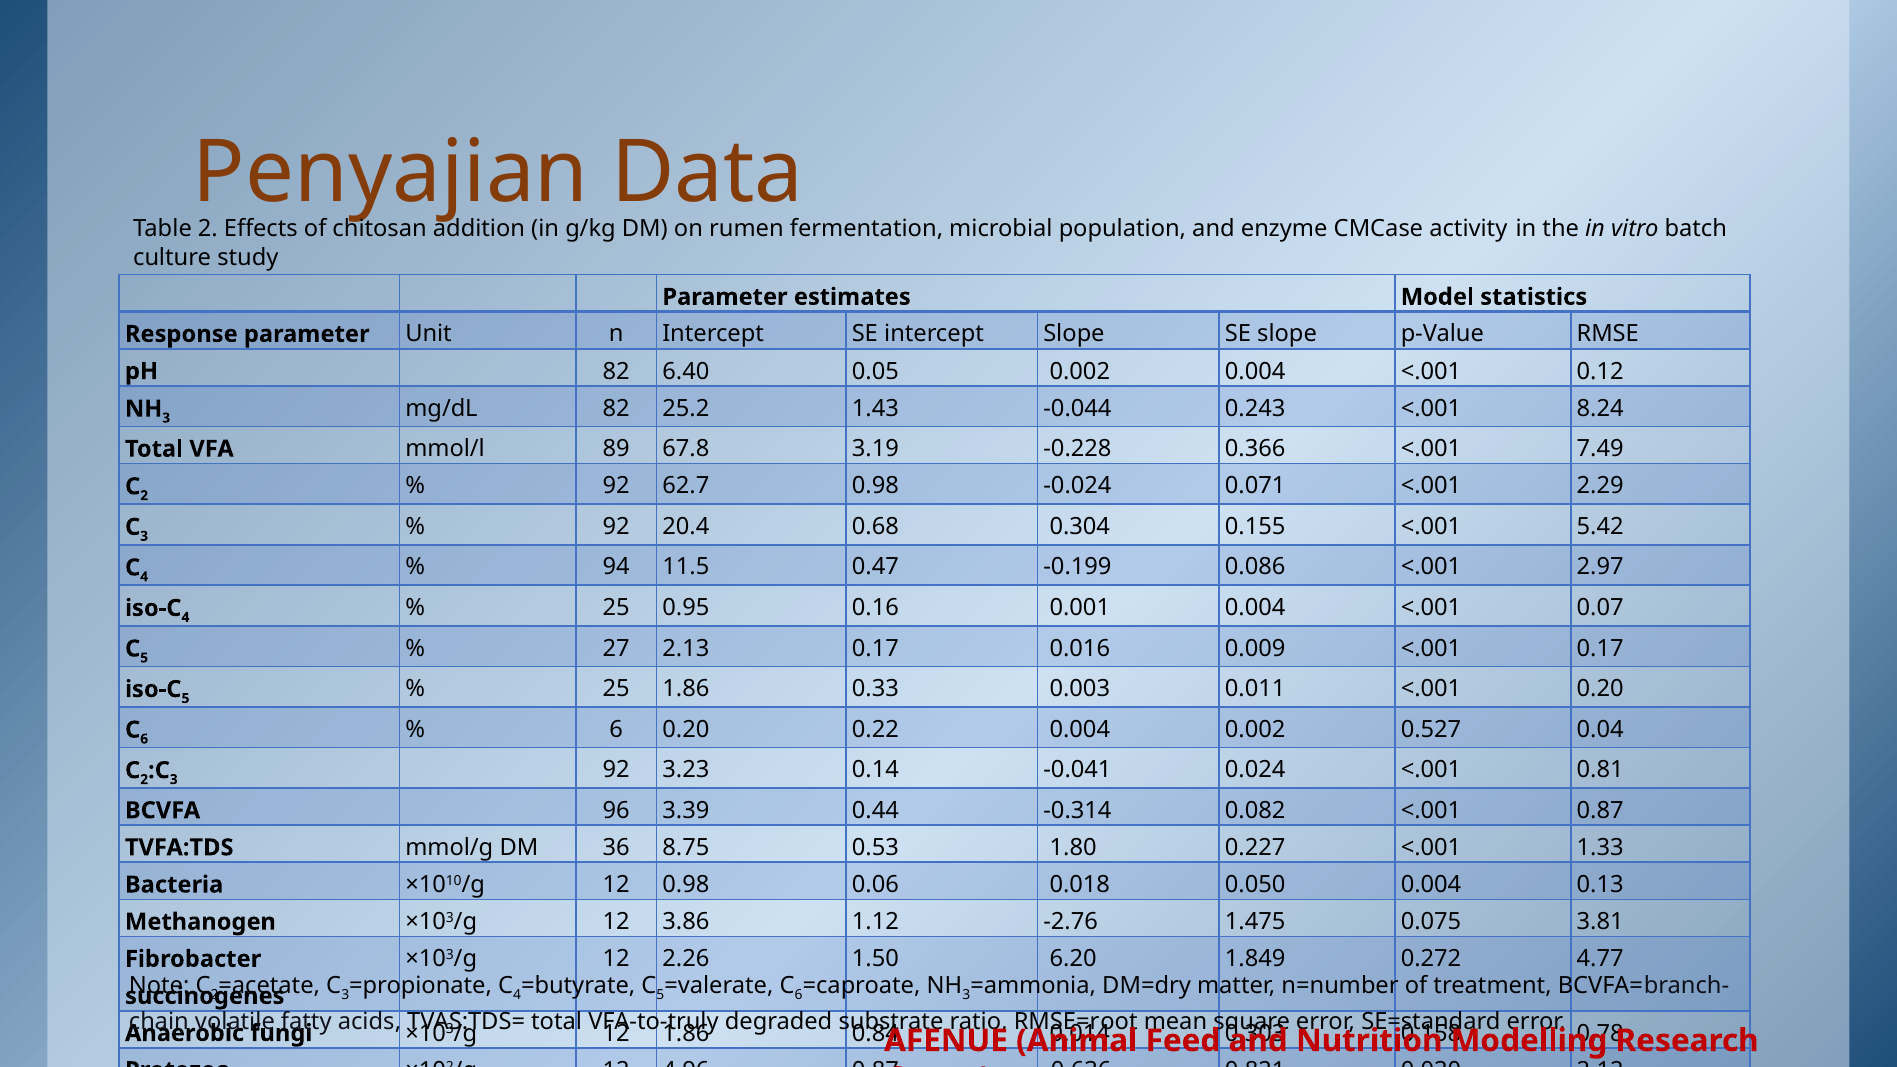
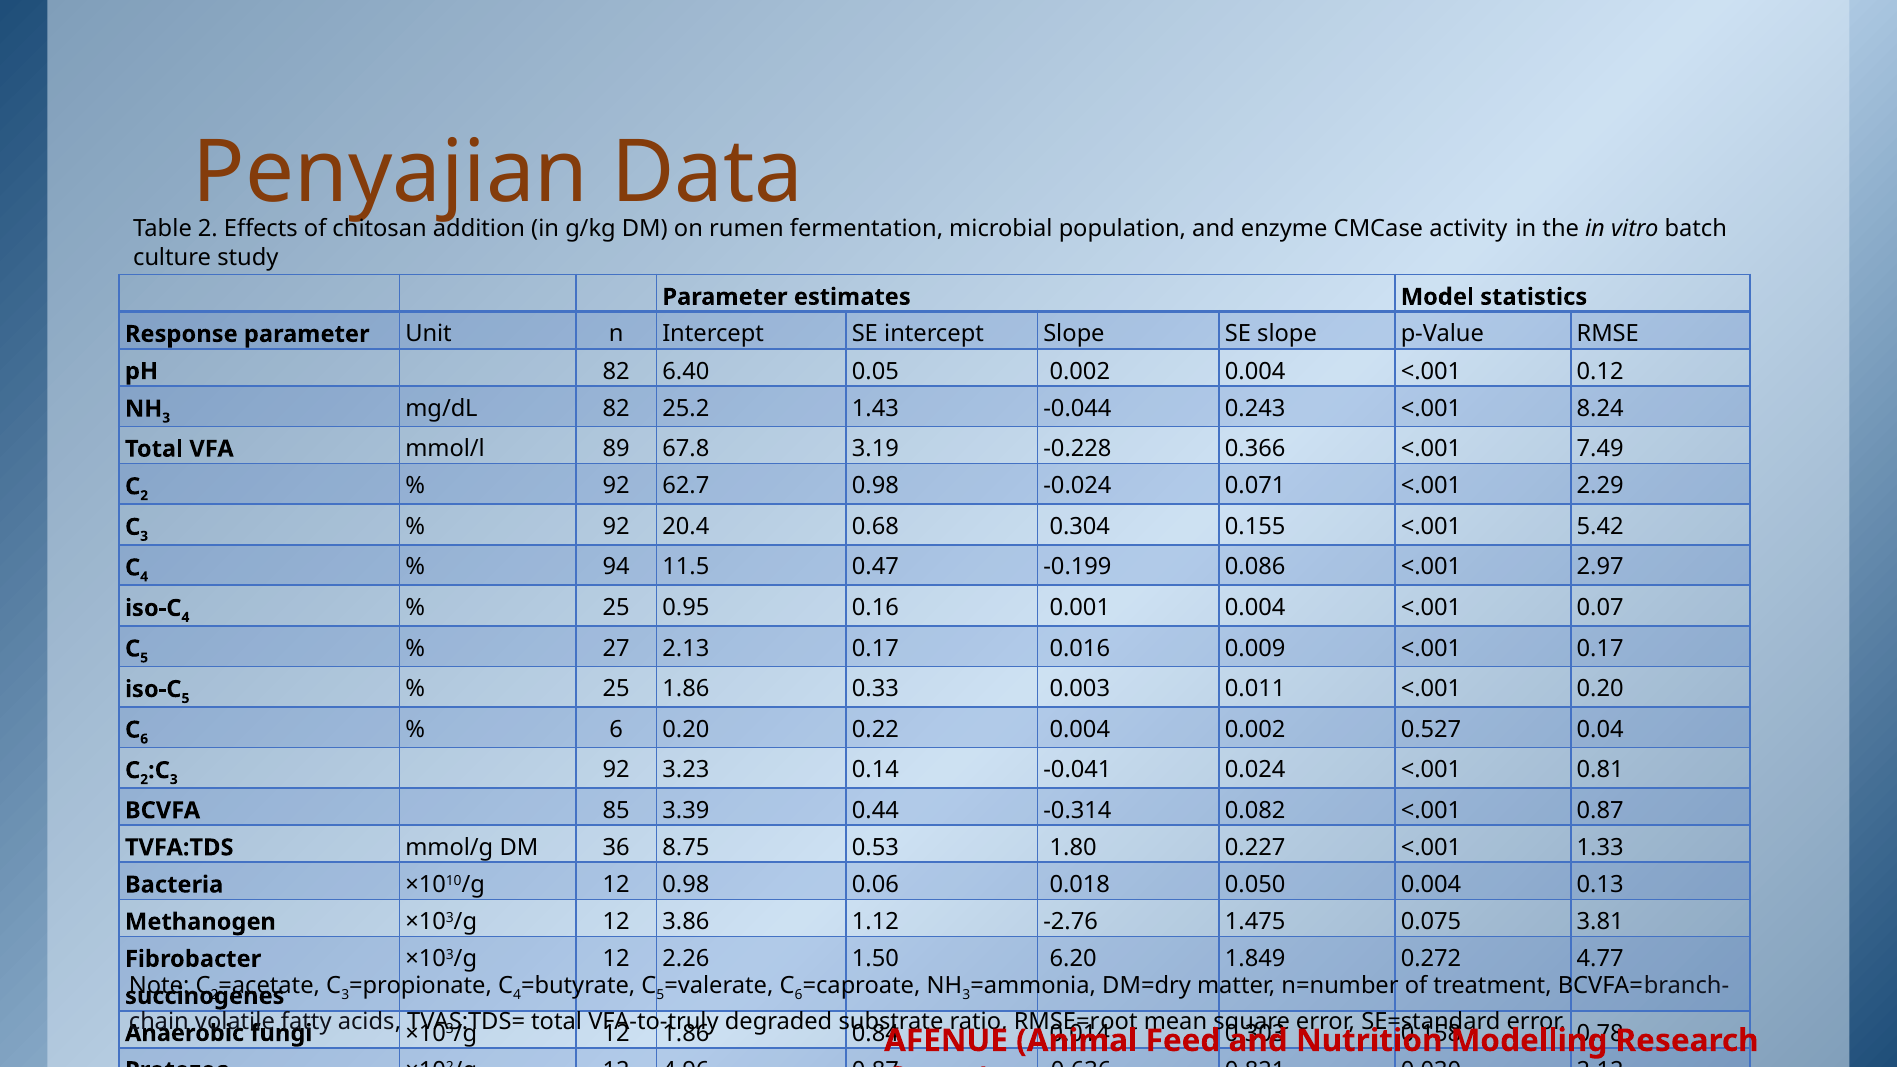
96: 96 -> 85
